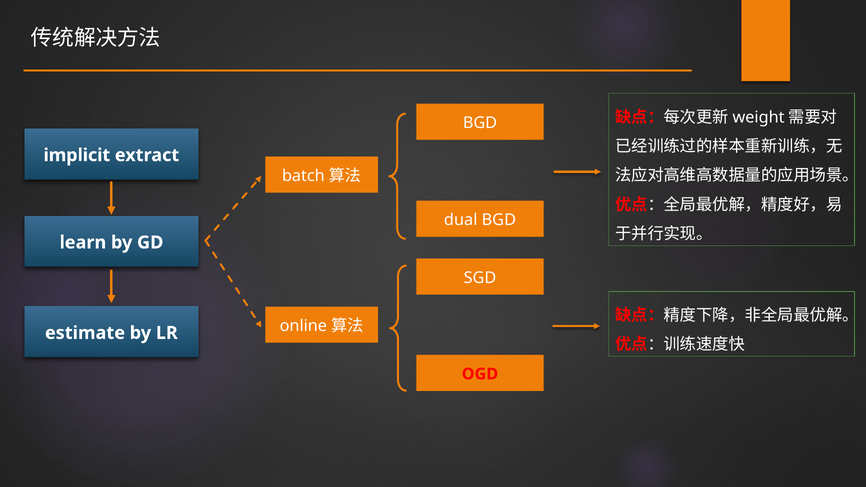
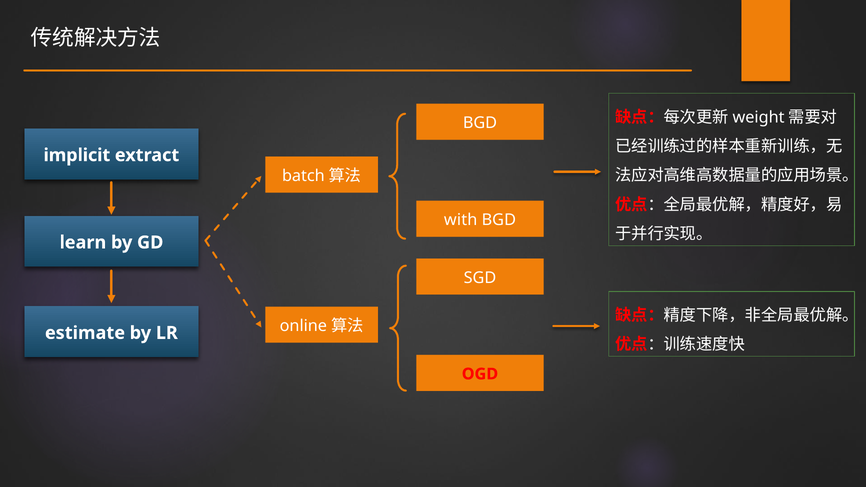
dual: dual -> with
